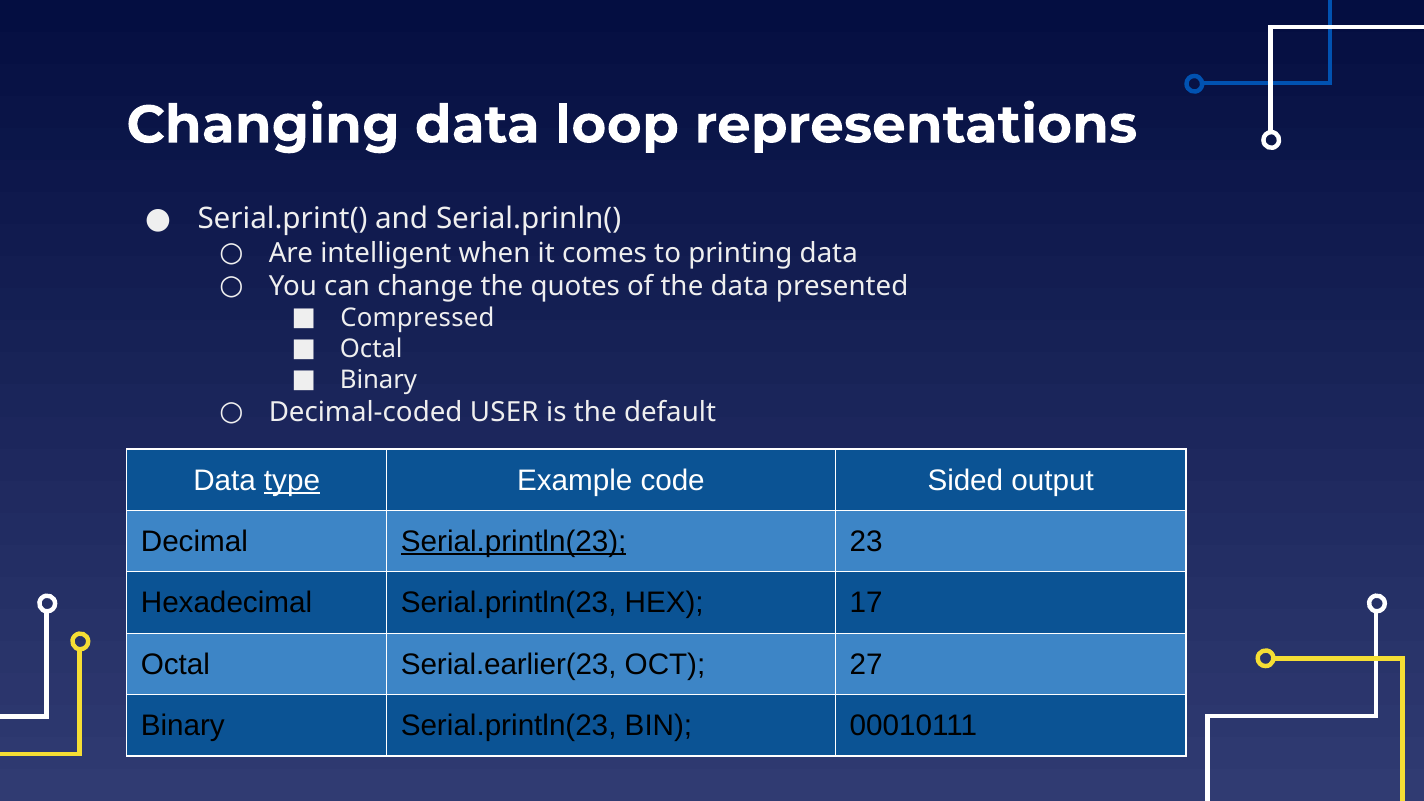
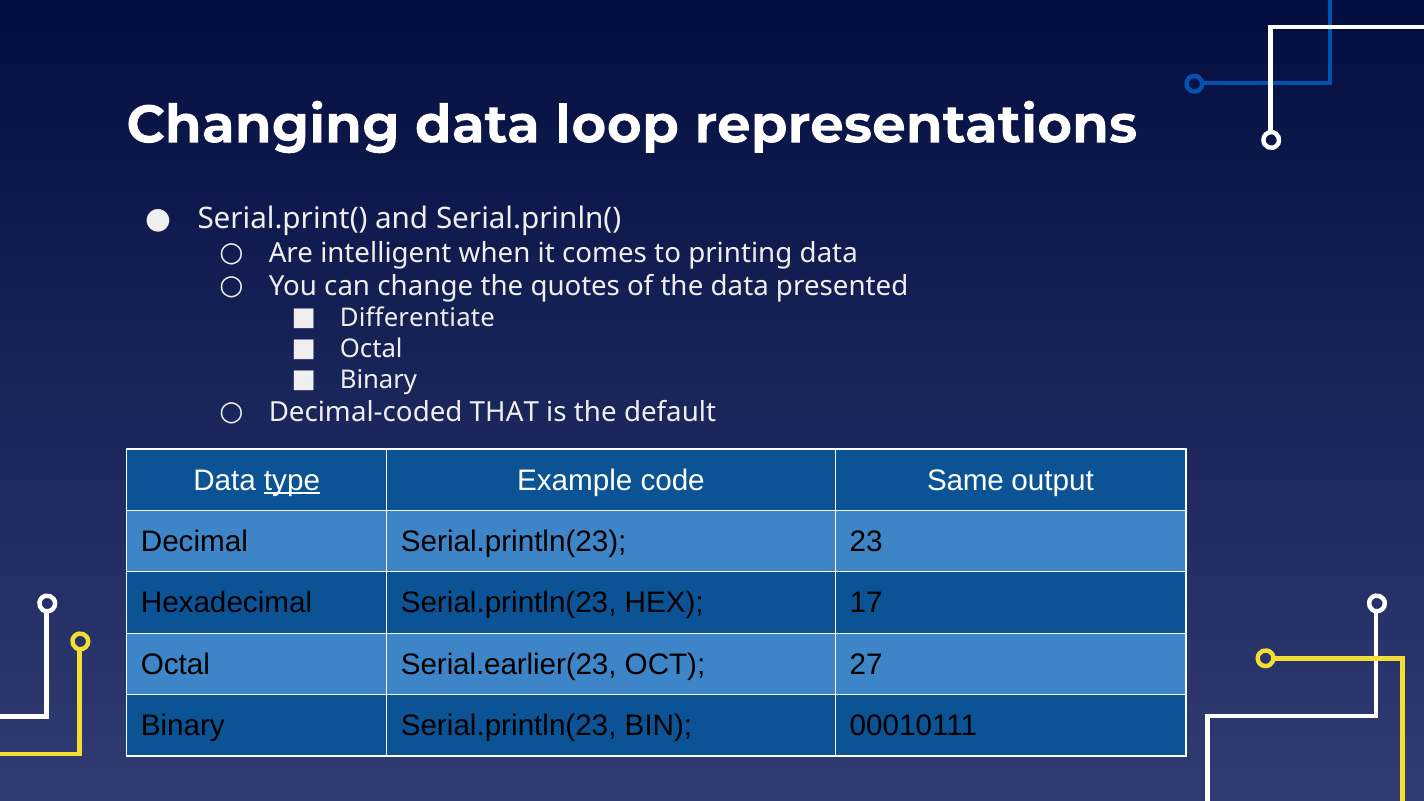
Compressed: Compressed -> Differentiate
USER: USER -> THAT
Sided: Sided -> Same
Serial.println(23 at (514, 542) underline: present -> none
